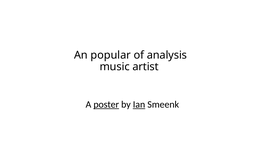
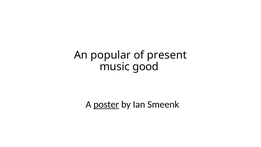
analysis: analysis -> present
artist: artist -> good
Ian underline: present -> none
